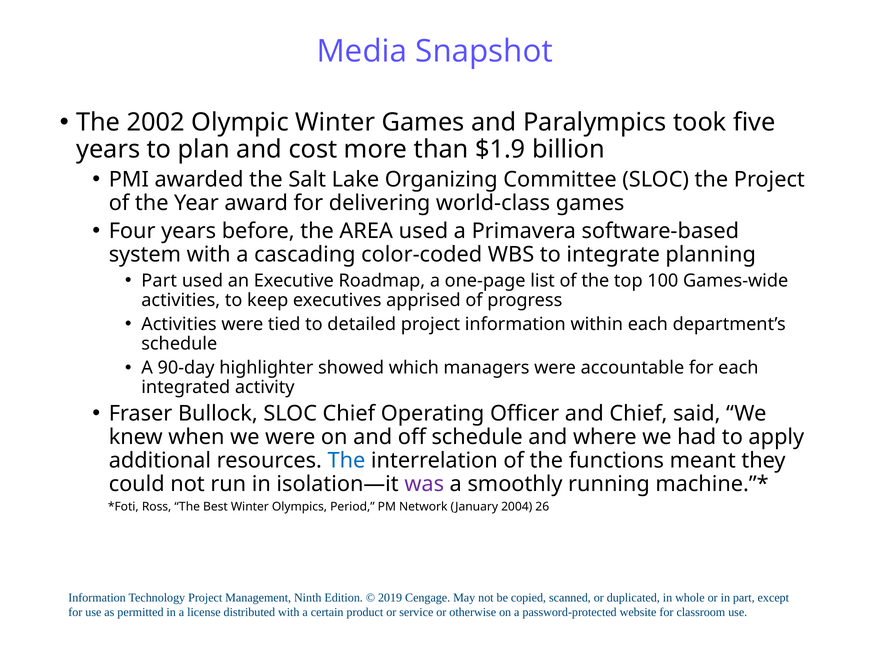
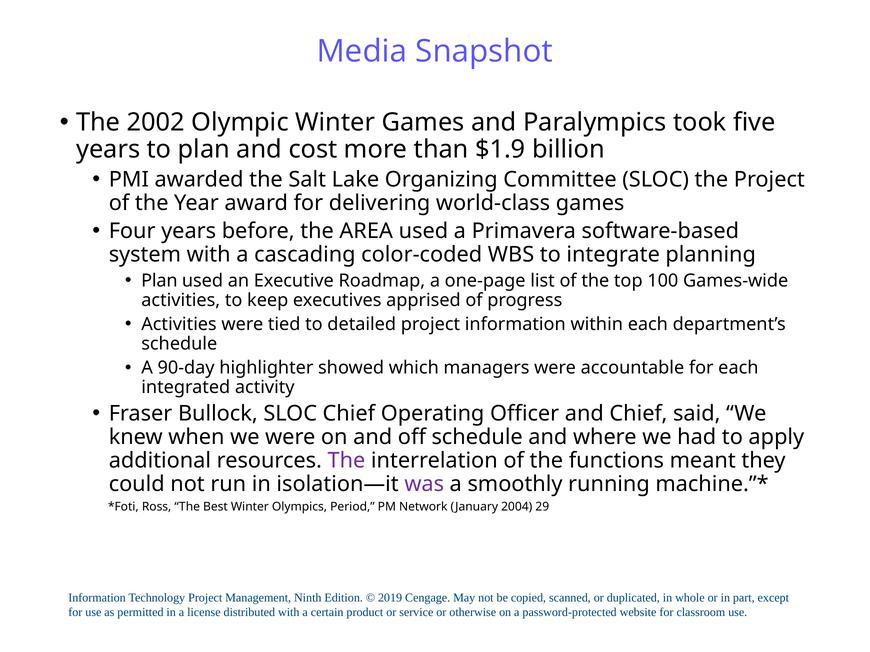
Part at (159, 281): Part -> Plan
The at (346, 461) colour: blue -> purple
26: 26 -> 29
